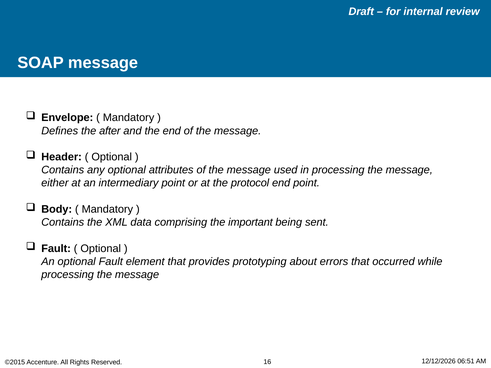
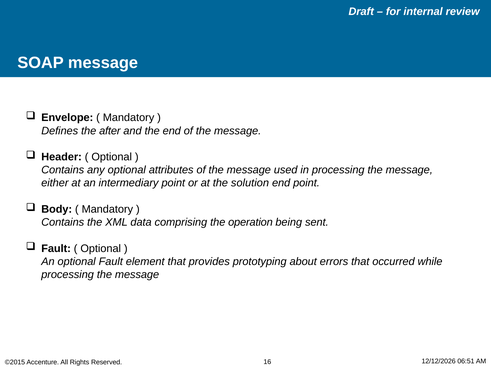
protocol: protocol -> solution
important: important -> operation
